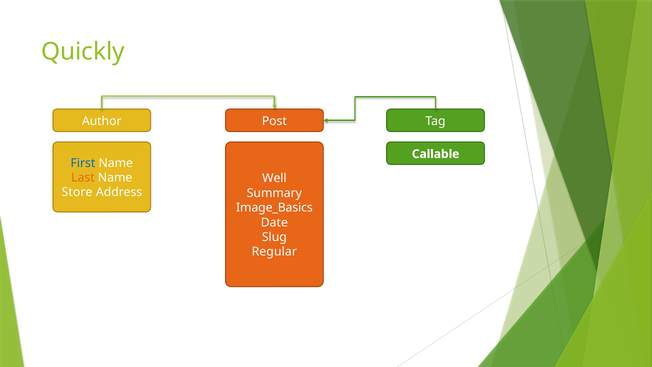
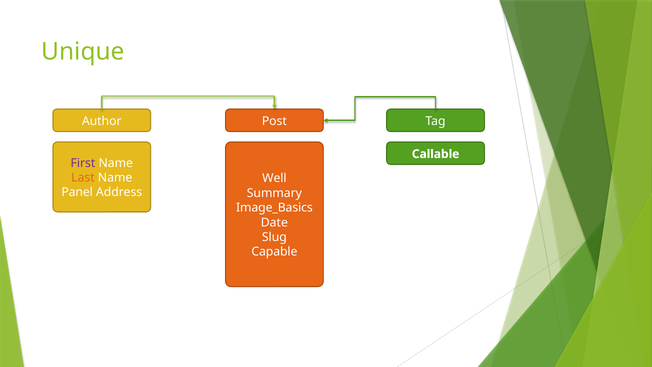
Quickly: Quickly -> Unique
First colour: blue -> purple
Store: Store -> Panel
Regular: Regular -> Capable
